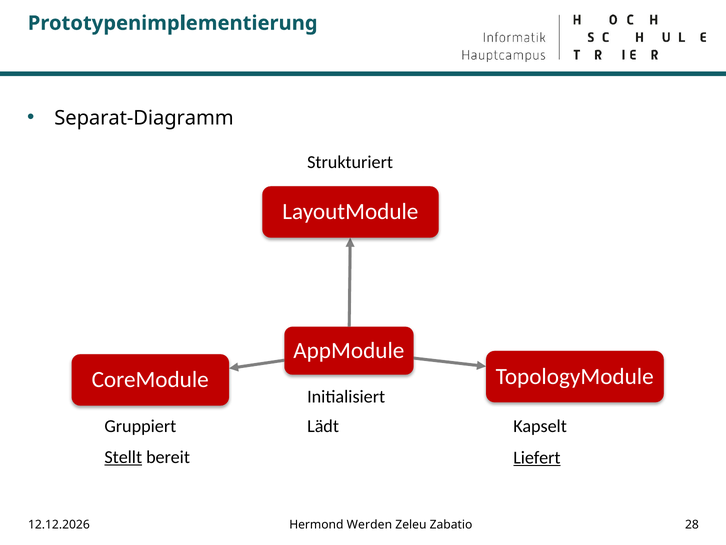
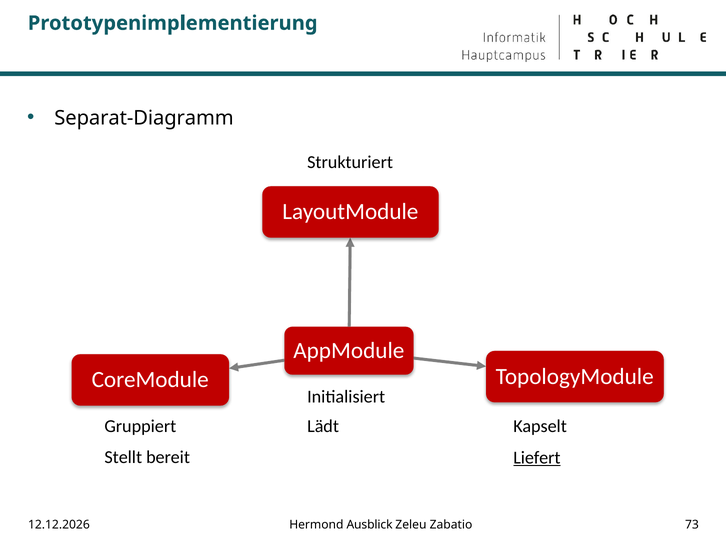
Stellt underline: present -> none
Werden: Werden -> Ausblick
28: 28 -> 73
